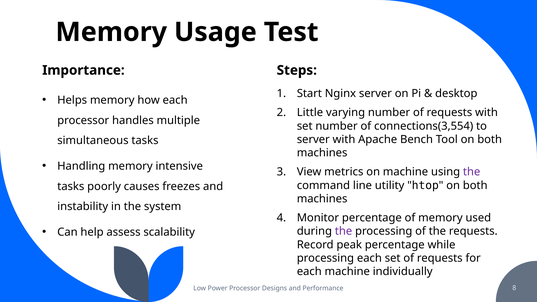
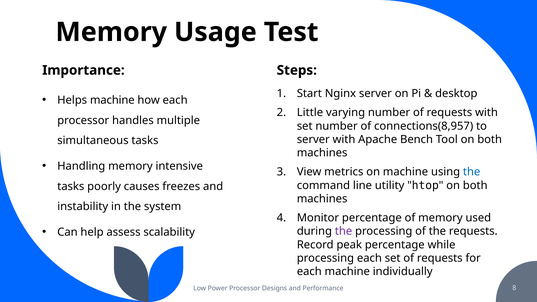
Helps memory: memory -> machine
connections(3,554: connections(3,554 -> connections(8,957
the at (472, 172) colour: purple -> blue
